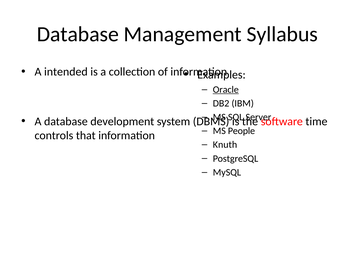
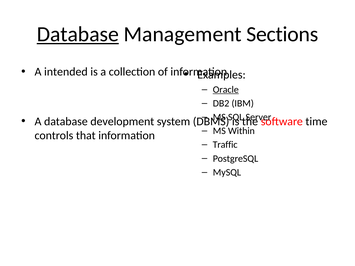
Database at (78, 34) underline: none -> present
Syllabus: Syllabus -> Sections
People: People -> Within
Knuth: Knuth -> Traffic
